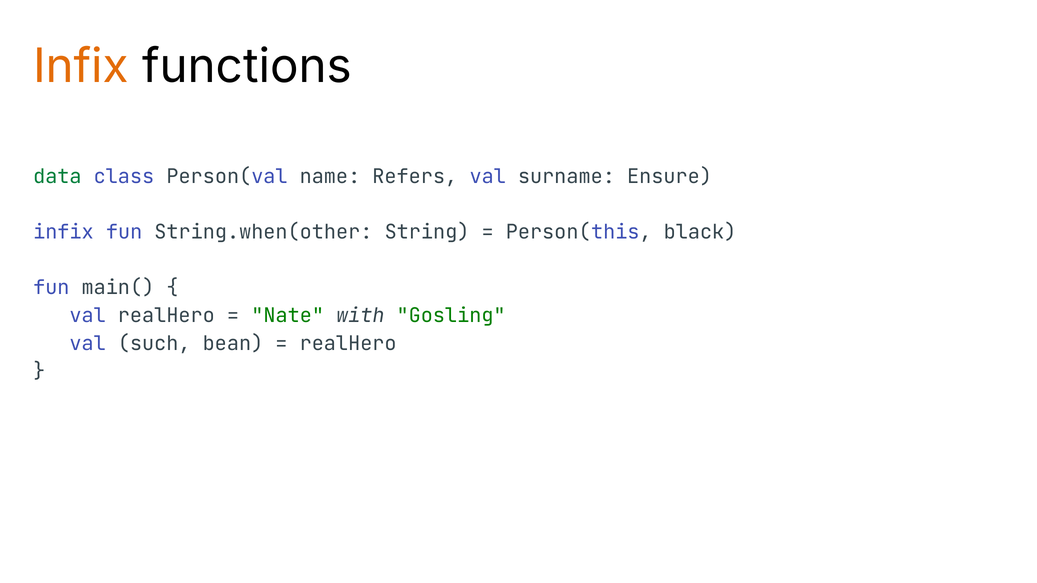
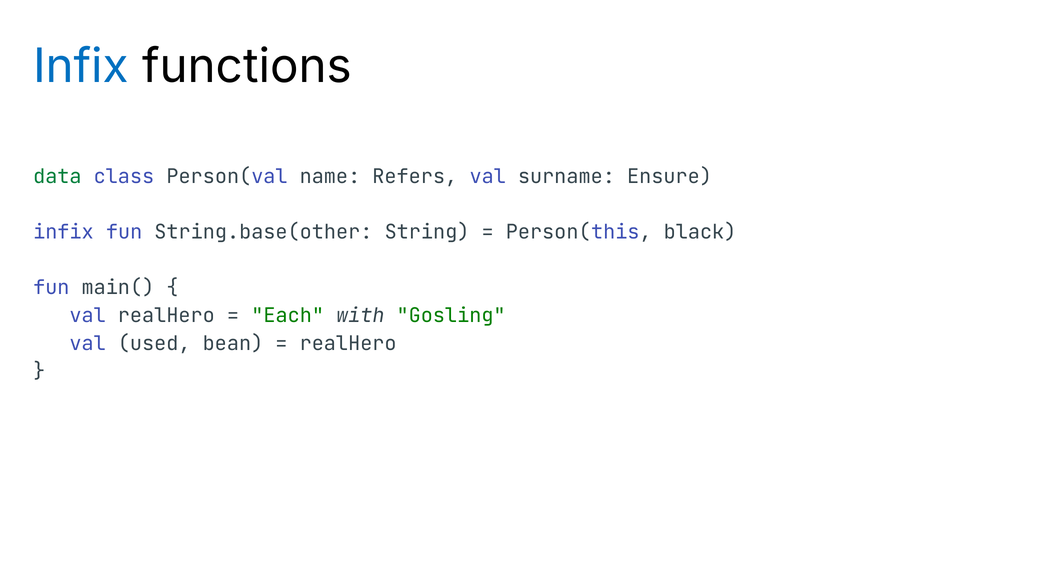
Infix at (81, 67) colour: orange -> blue
String.when(other: String.when(other -> String.base(other
Nate: Nate -> Each
such: such -> used
